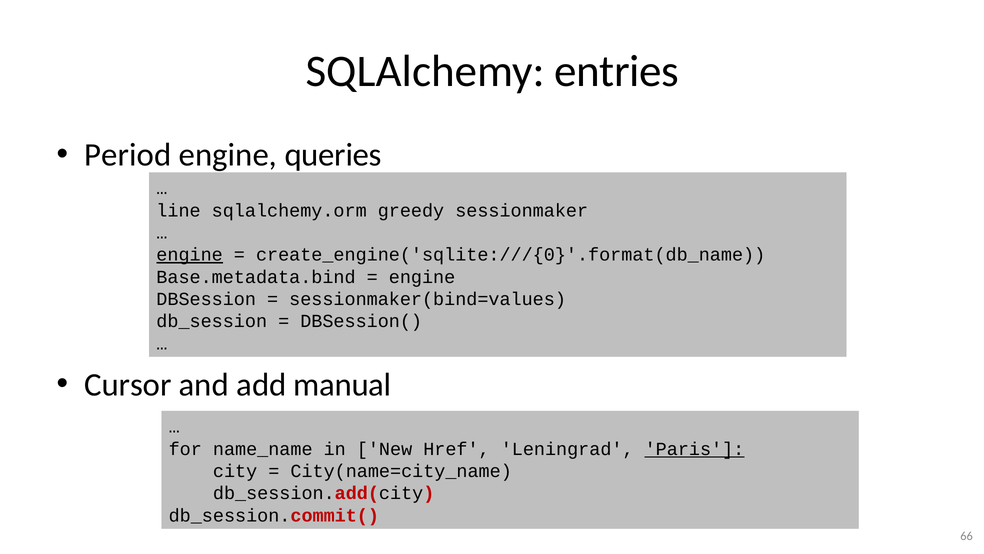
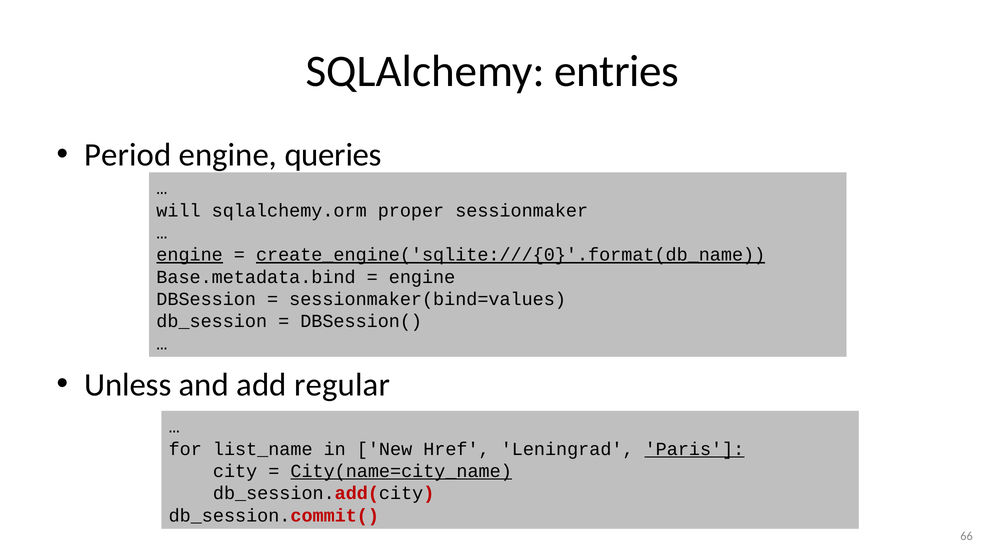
line: line -> will
greedy: greedy -> proper
create_engine('sqlite:///{0}'.format(db_name underline: none -> present
Cursor: Cursor -> Unless
manual: manual -> regular
name_name: name_name -> list_name
City(name=city_name underline: none -> present
